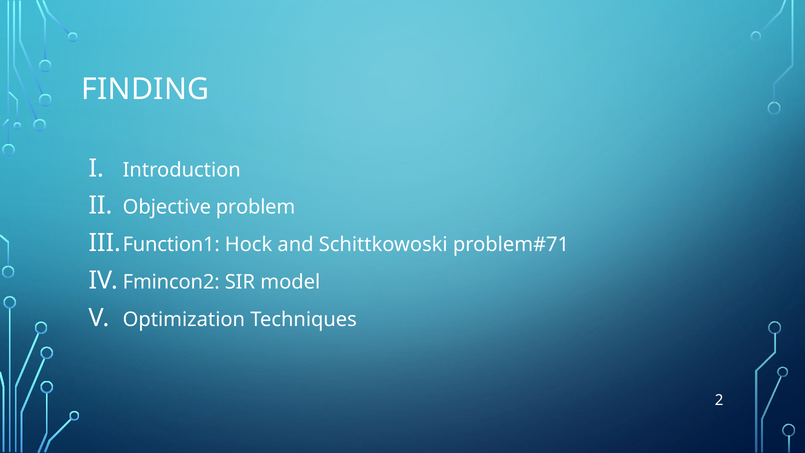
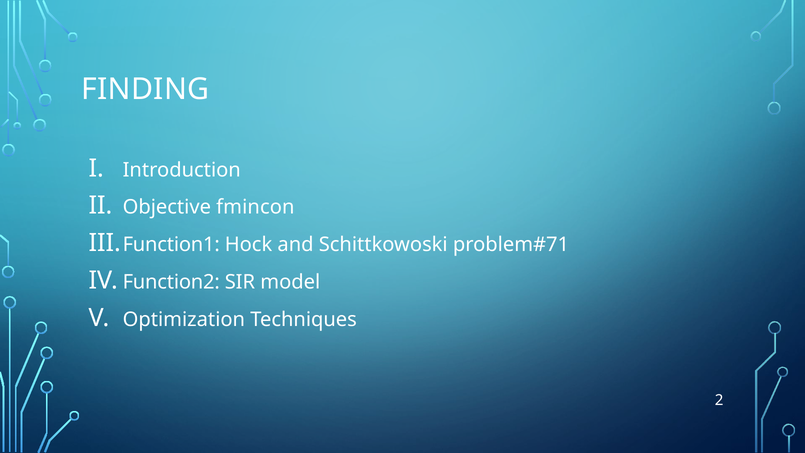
problem: problem -> fmincon
Fmincon2: Fmincon2 -> Function2
